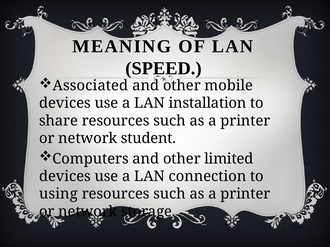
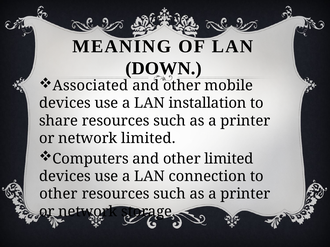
SPEED: SPEED -> DOWN
network student: student -> limited
using at (58, 194): using -> other
